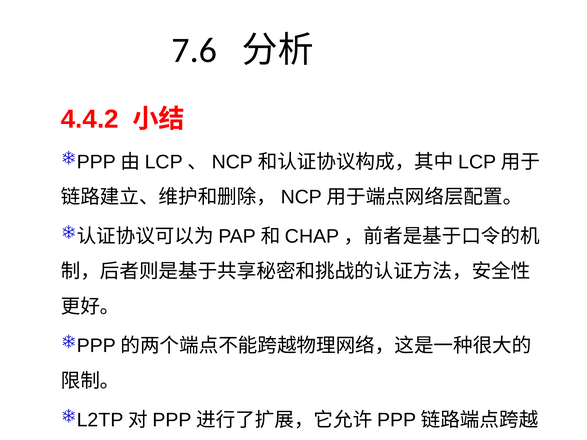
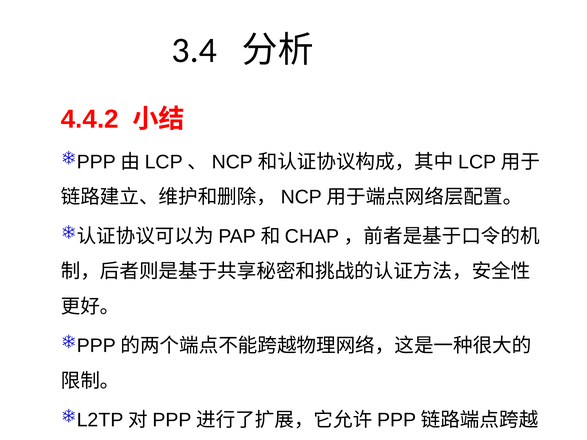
7.6: 7.6 -> 3.4
